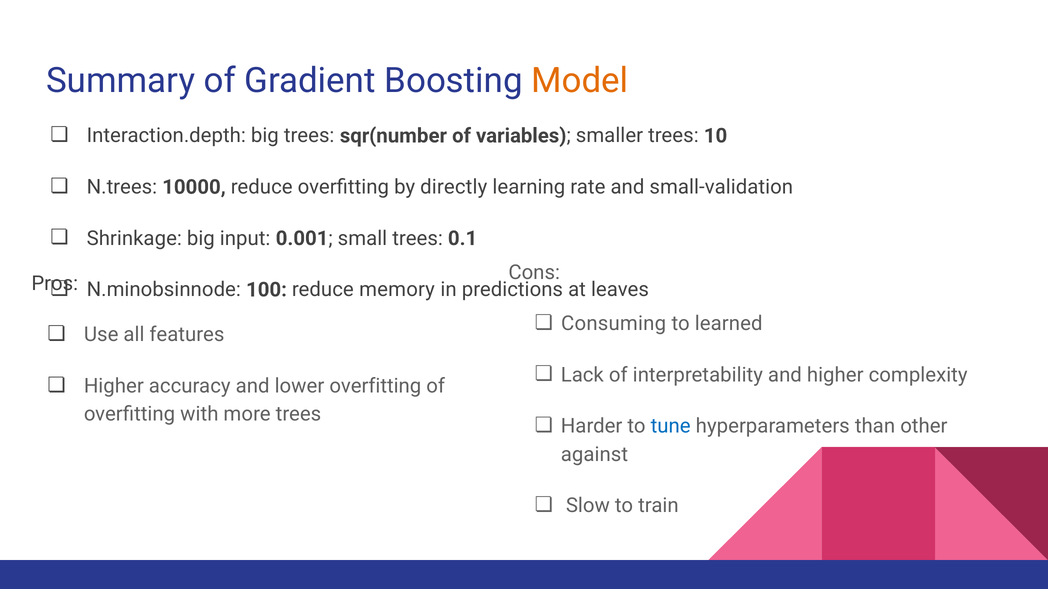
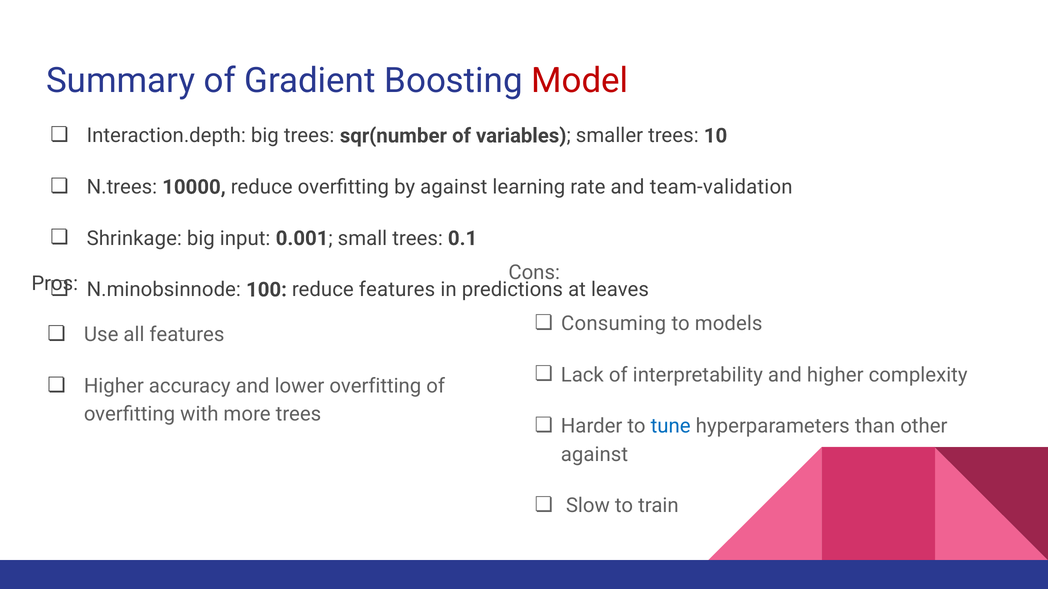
Model colour: orange -> red
by directly: directly -> against
small-validation: small-validation -> team-validation
reduce memory: memory -> features
learned: learned -> models
